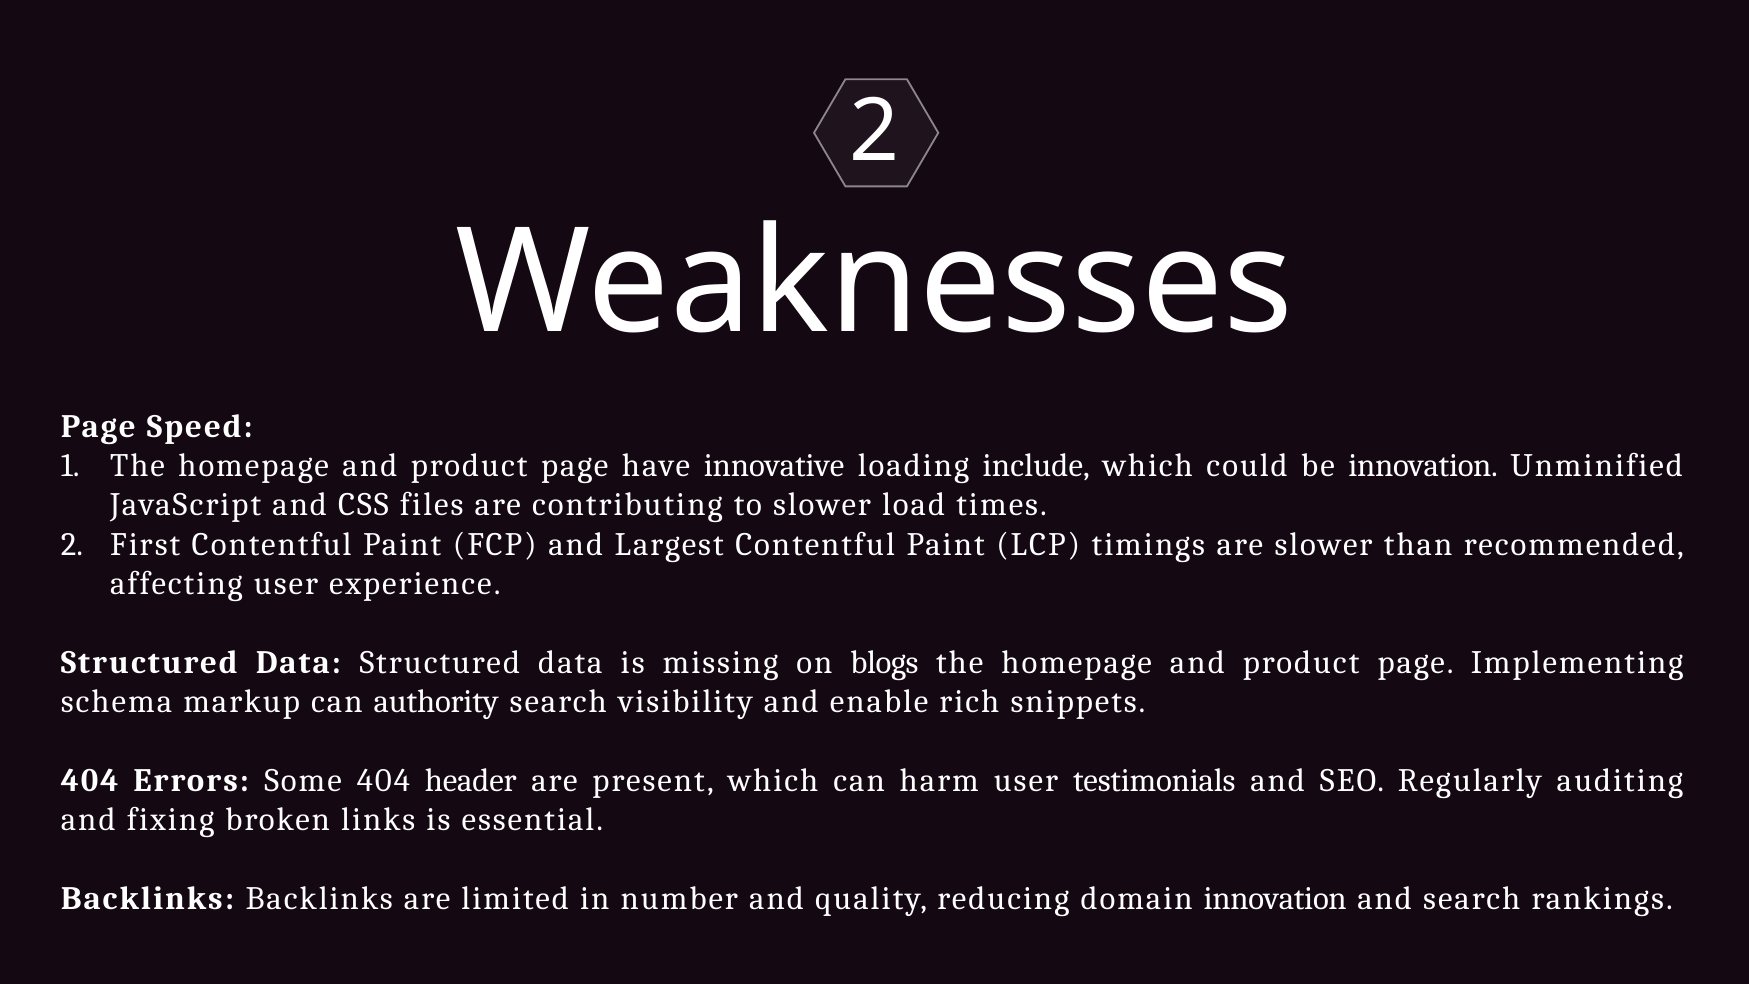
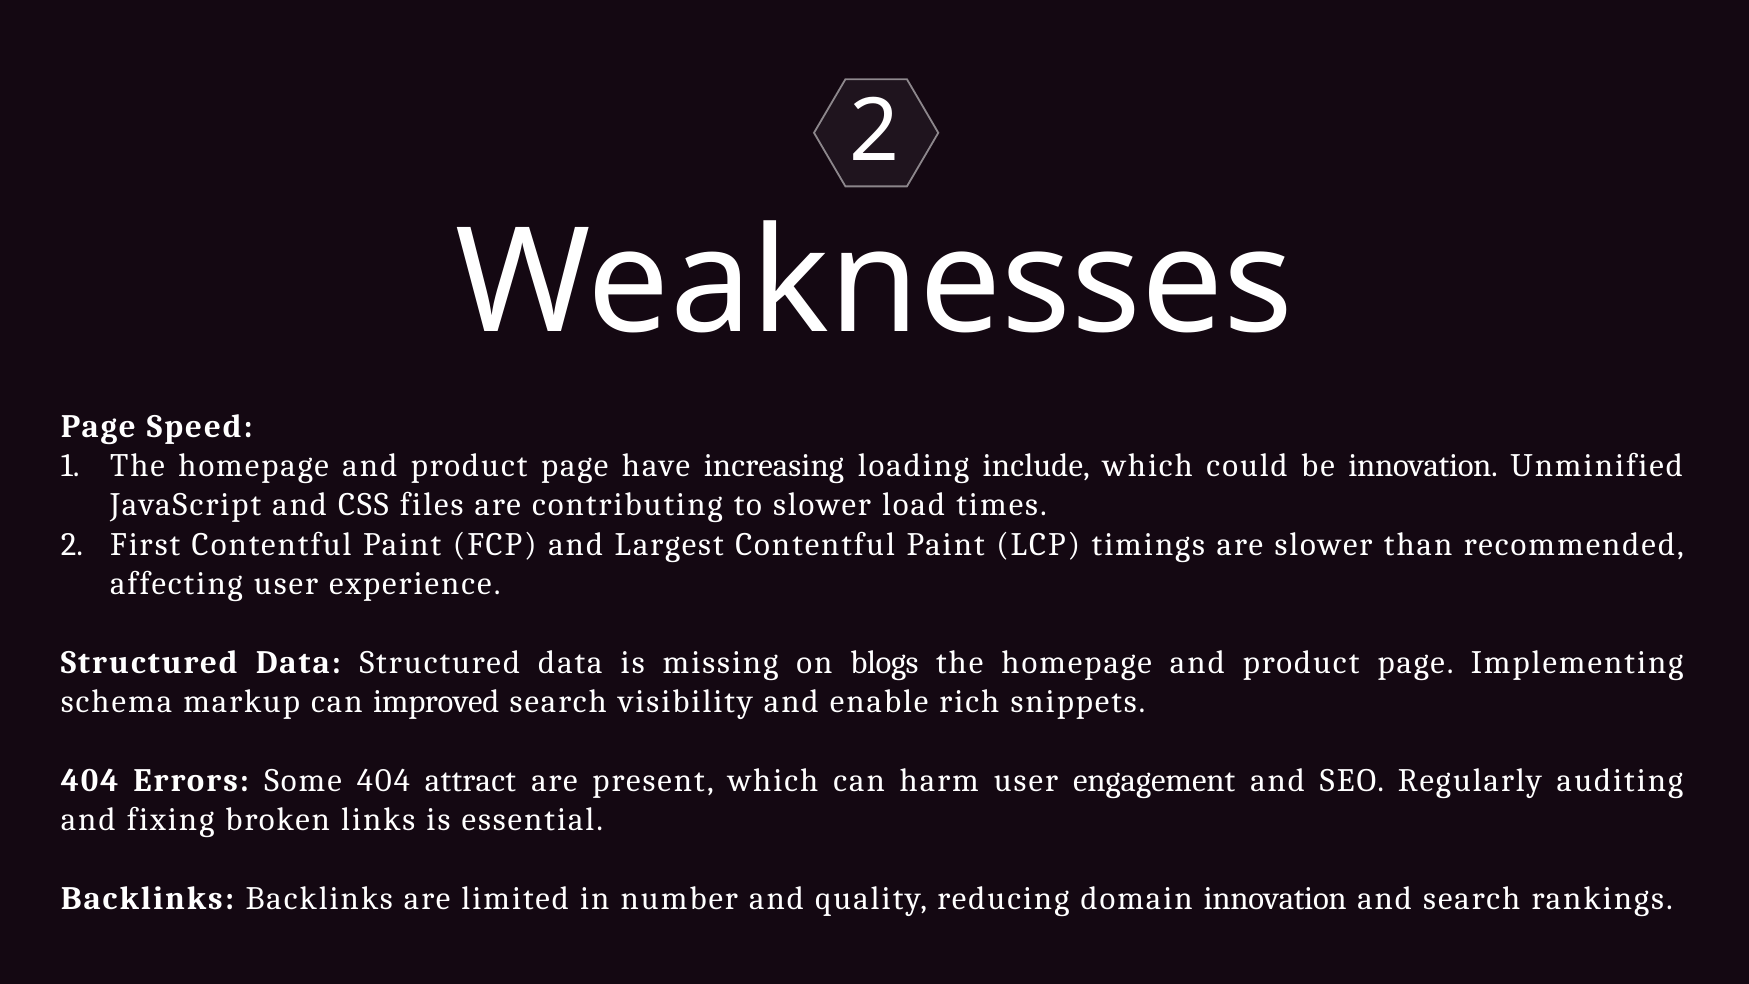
innovative: innovative -> increasing
authority: authority -> improved
header: header -> attract
testimonials: testimonials -> engagement
